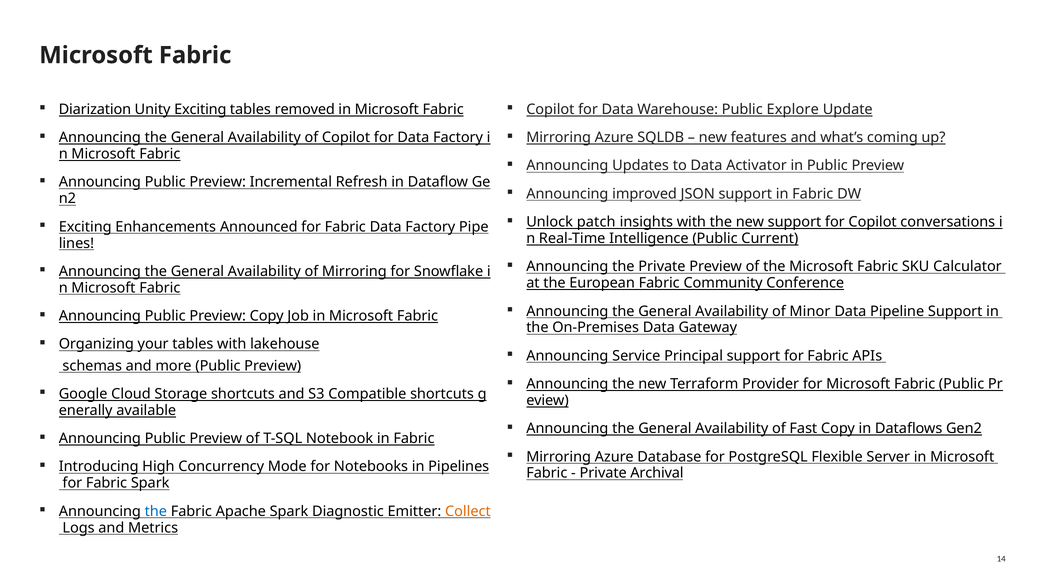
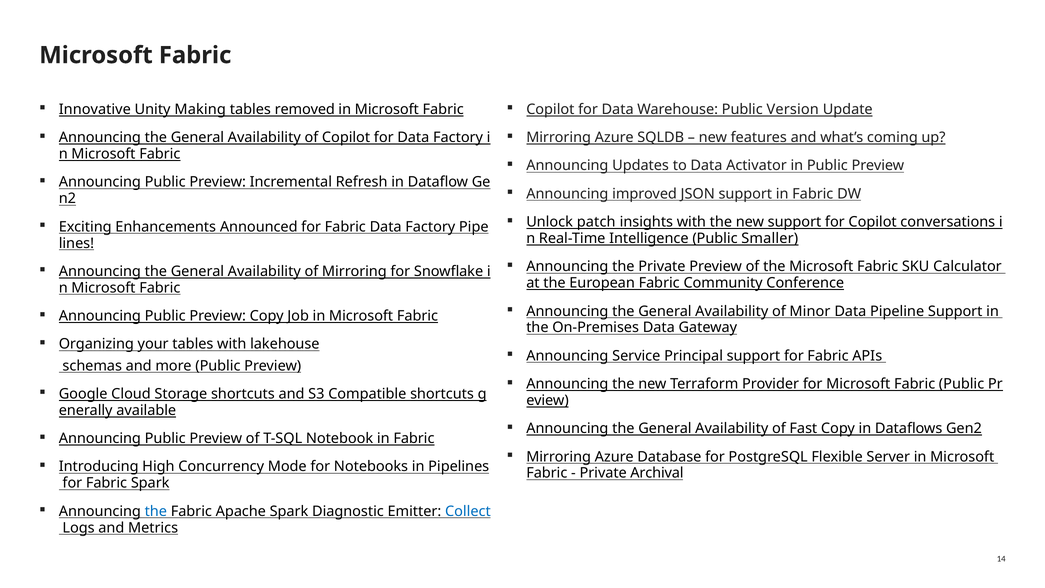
Diarization: Diarization -> Innovative
Unity Exciting: Exciting -> Making
Explore: Explore -> Version
Current: Current -> Smaller
Collect colour: orange -> blue
